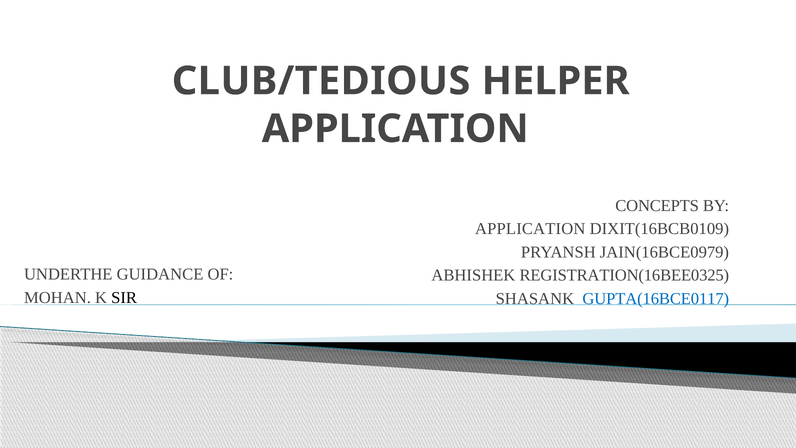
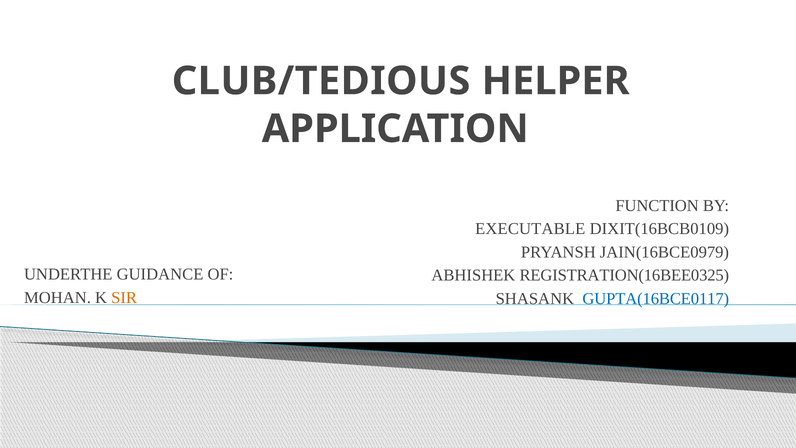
CONCEPTS: CONCEPTS -> FUNCTION
APPLICATION at (530, 229): APPLICATION -> EXECUTABLE
SIR colour: black -> orange
